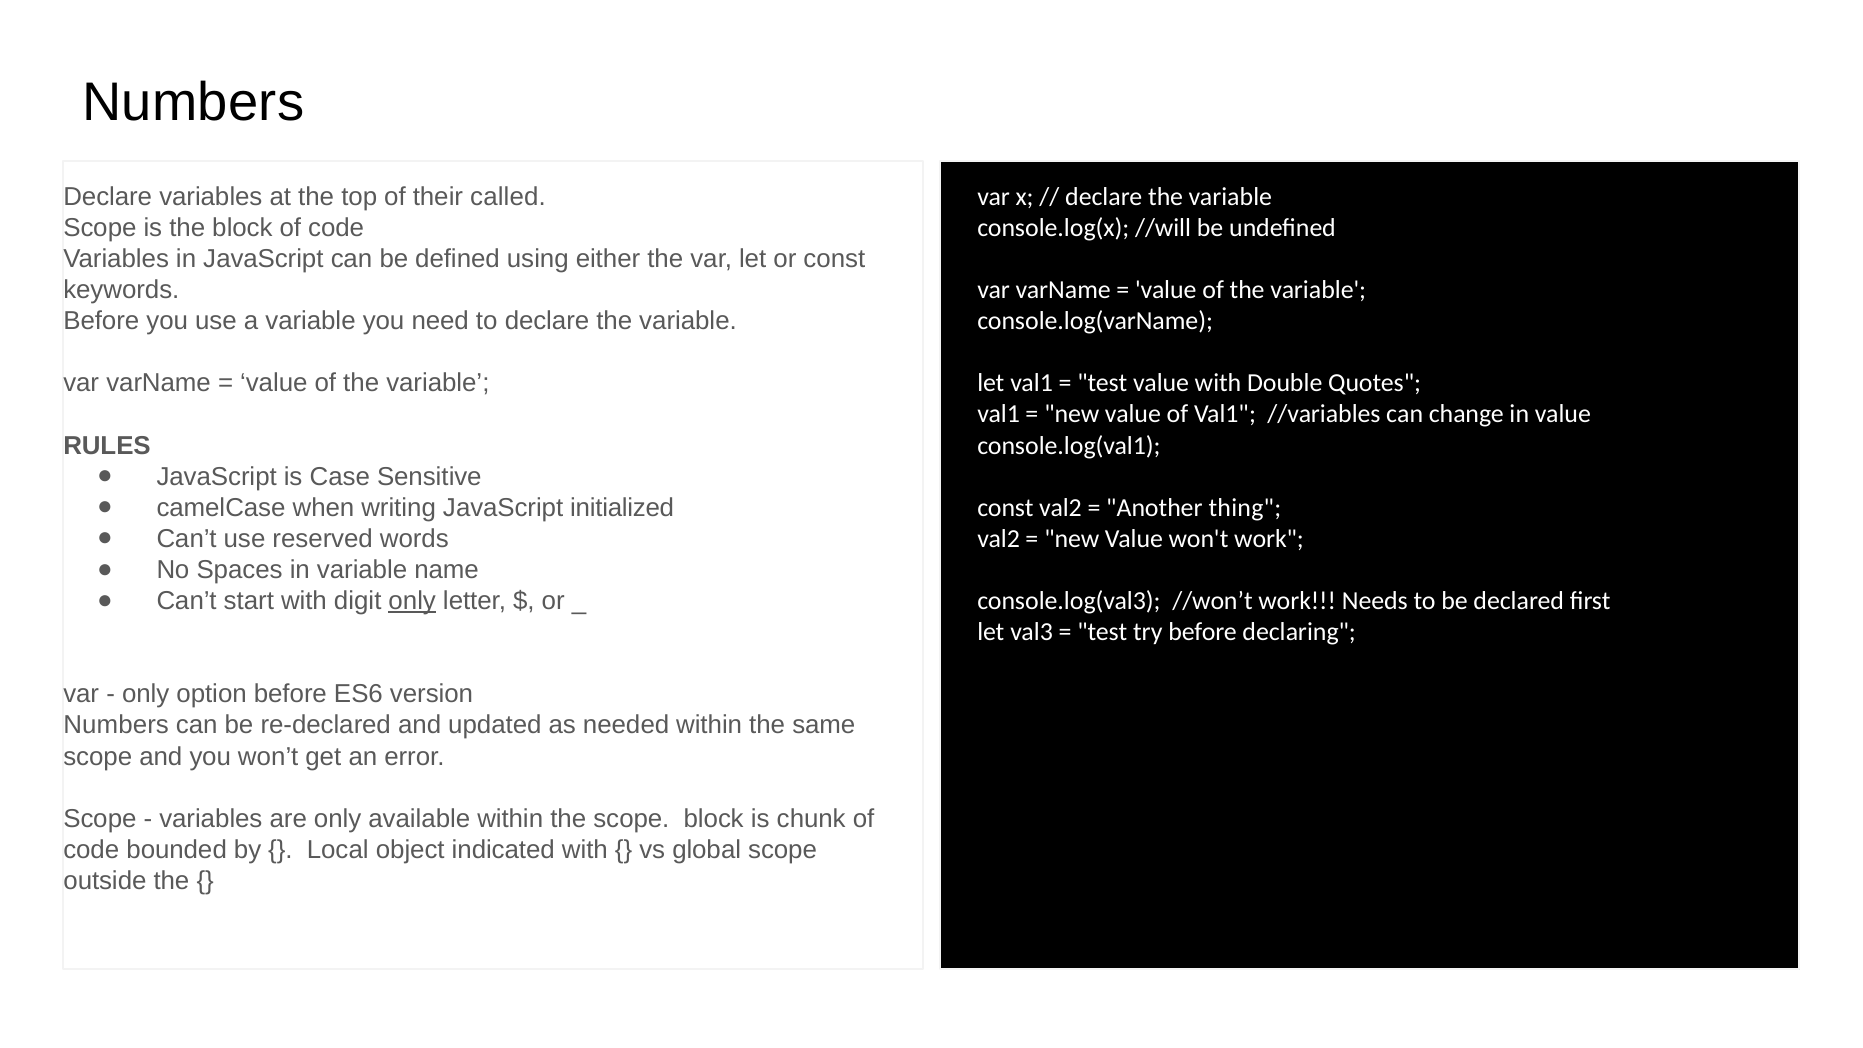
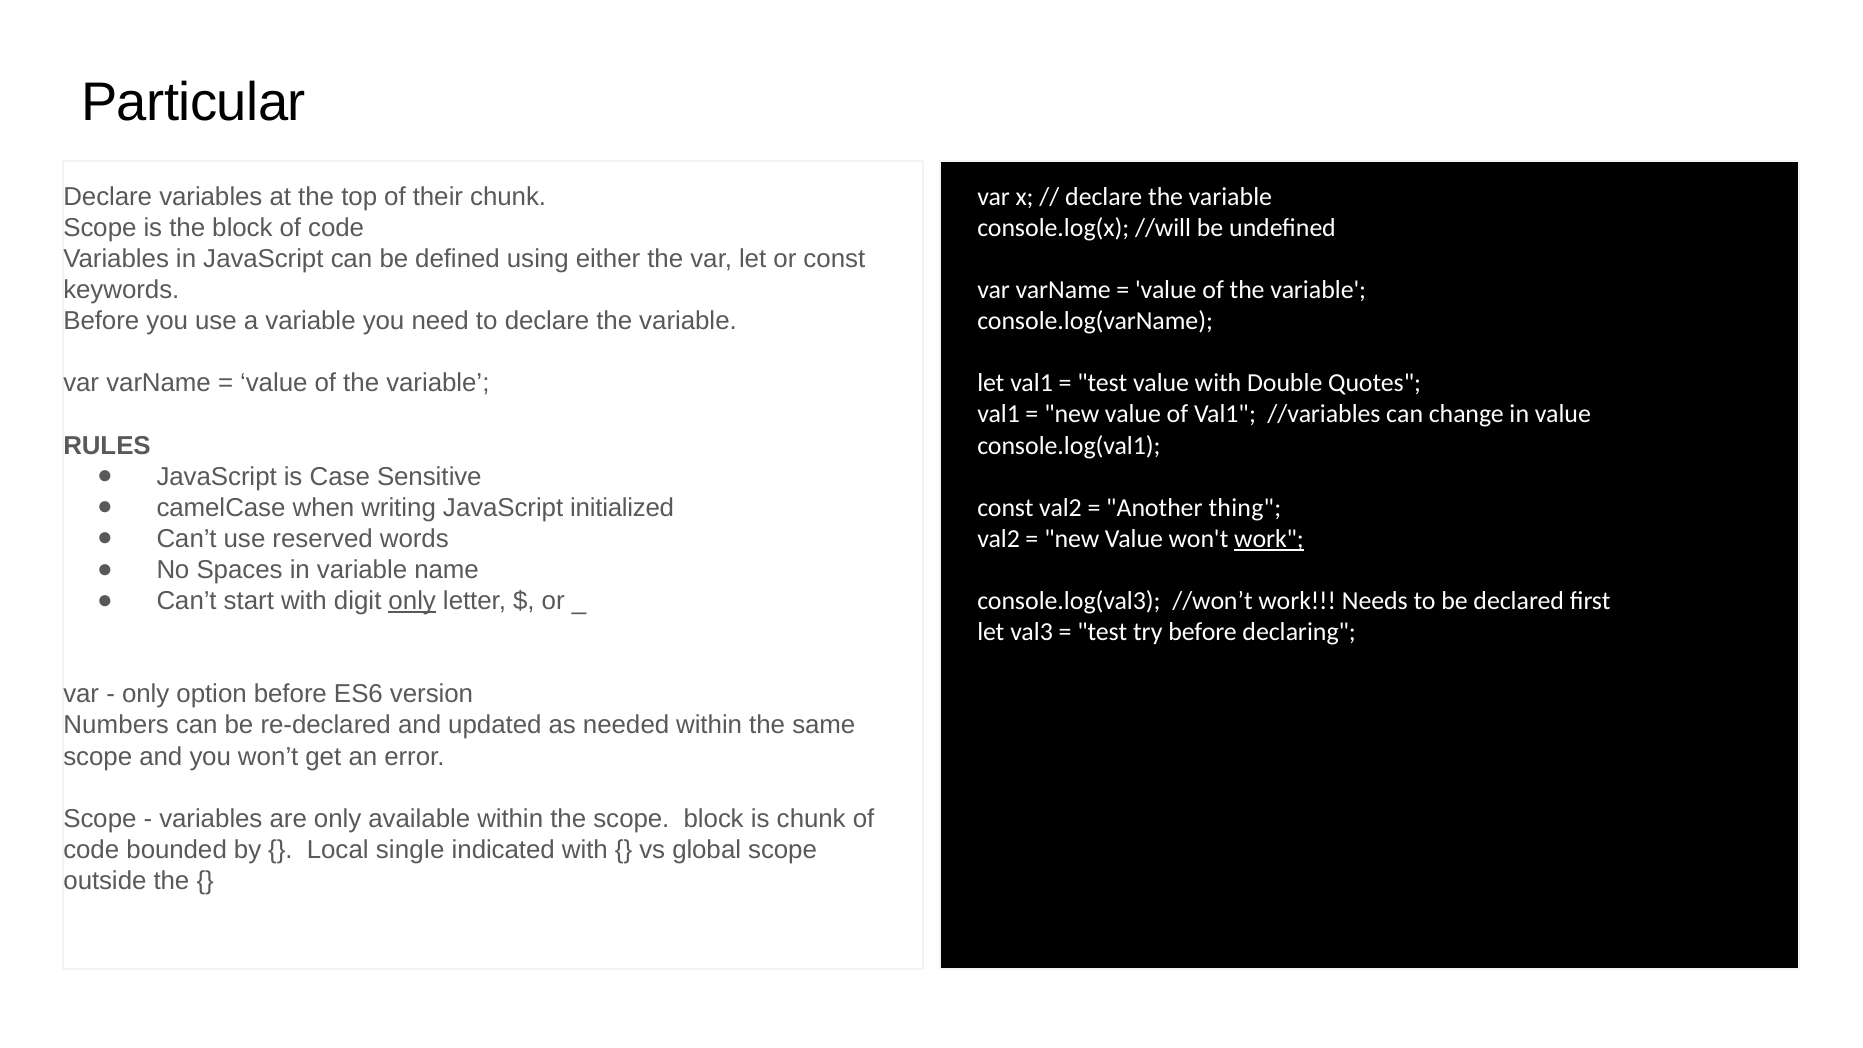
Numbers at (193, 103): Numbers -> Particular
their called: called -> chunk
work at (1269, 539) underline: none -> present
object: object -> single
